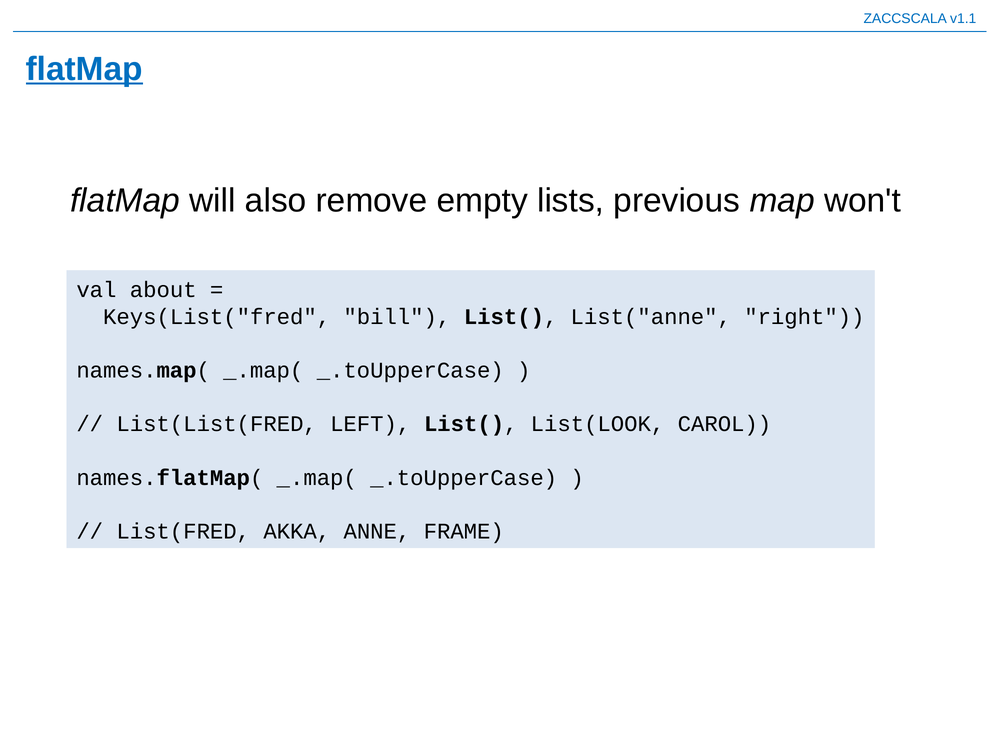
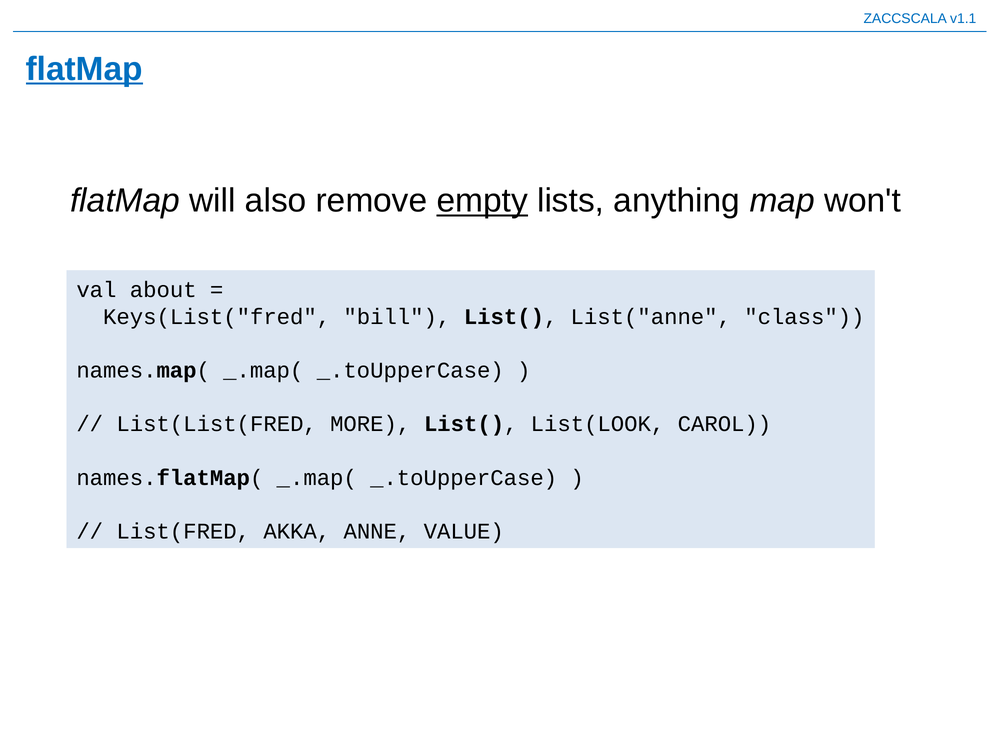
empty underline: none -> present
previous: previous -> anything
right: right -> class
LEFT: LEFT -> MORE
FRAME: FRAME -> VALUE
